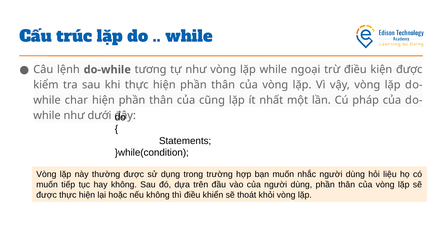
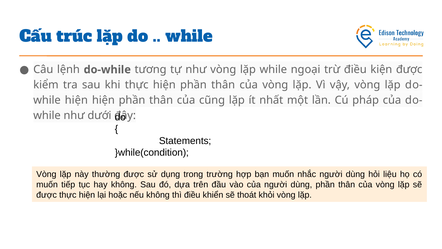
while char: char -> hiện
